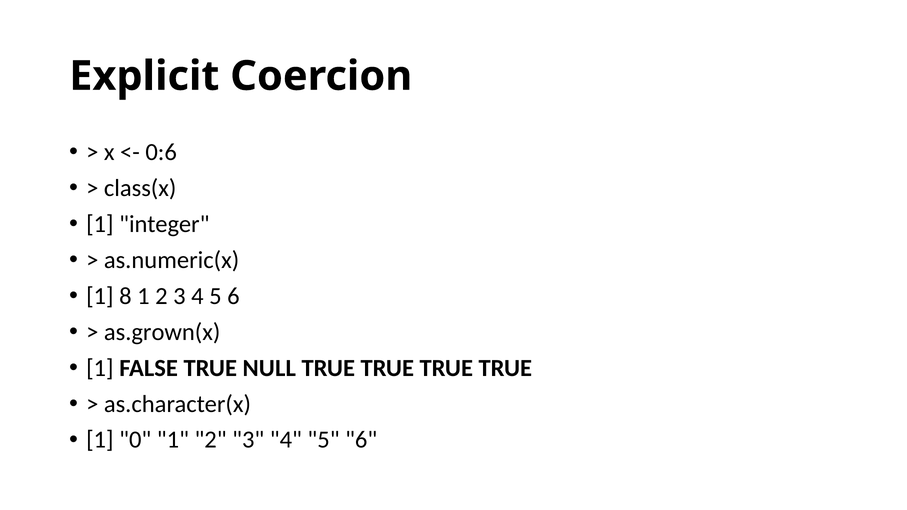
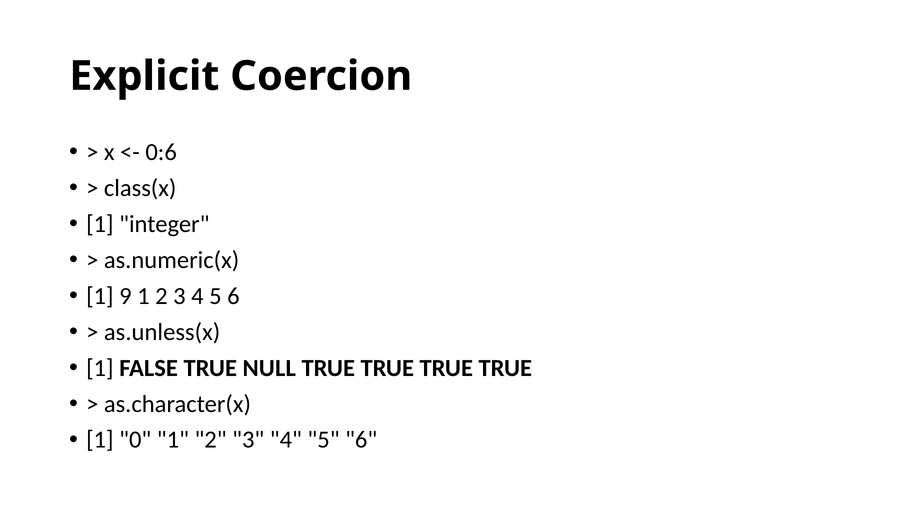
8: 8 -> 9
as.grown(x: as.grown(x -> as.unless(x
